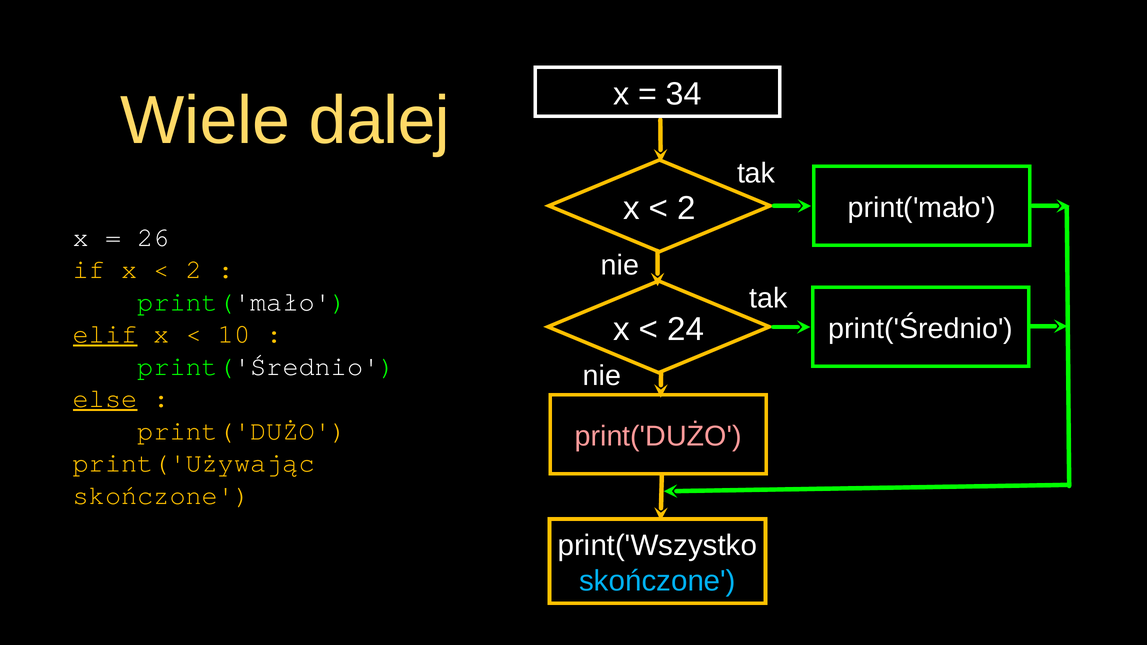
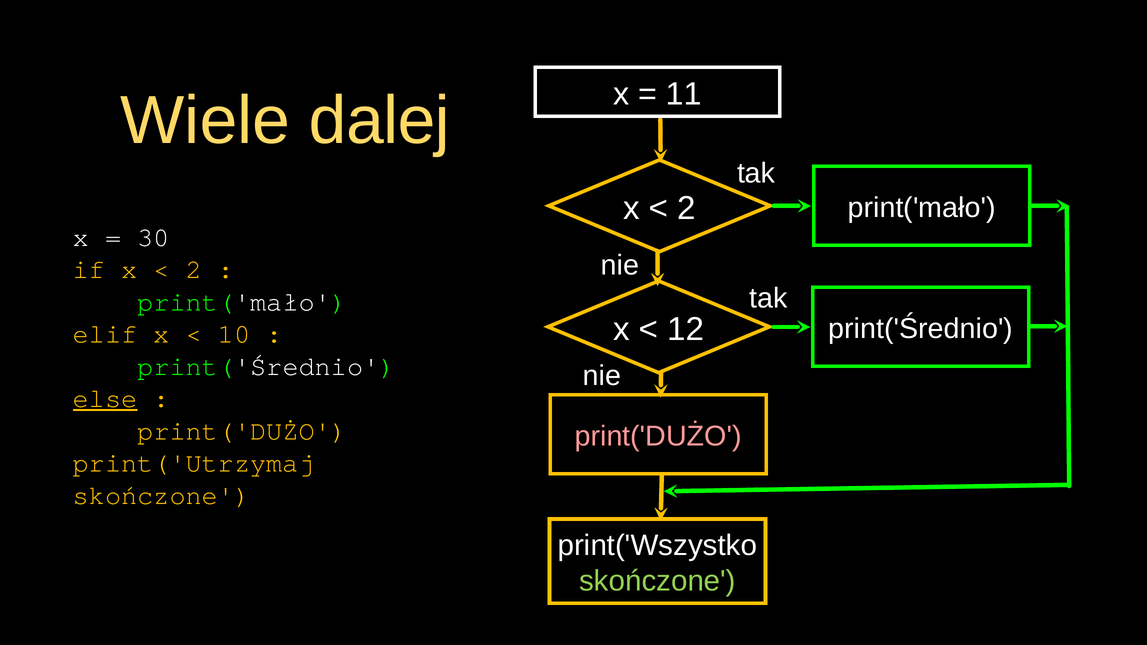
34: 34 -> 11
26: 26 -> 30
24: 24 -> 12
elif underline: present -> none
print('Używając: print('Używając -> print('Utrzymaj
skończone at (657, 581) colour: light blue -> light green
